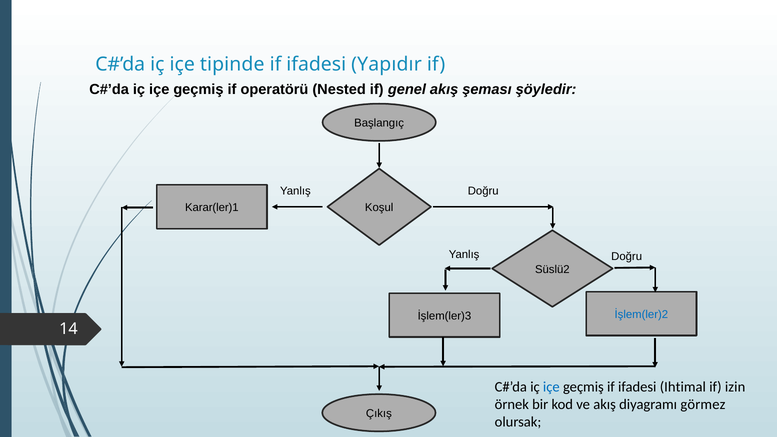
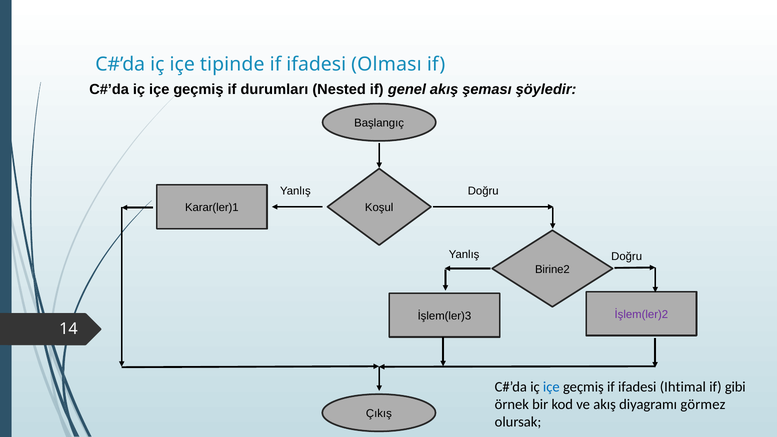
Yapıdır: Yapıdır -> Olması
operatörü: operatörü -> durumları
Süslü2: Süslü2 -> Birine2
İşlem(ler)2 colour: blue -> purple
izin: izin -> gibi
